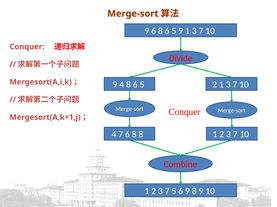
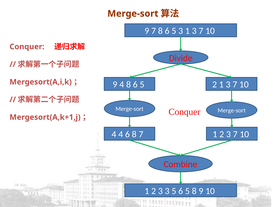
9 6: 6 -> 7
5 9: 9 -> 3
4 7: 7 -> 4
8 8: 8 -> 7
7 at (167, 192): 7 -> 3
5 6 9: 9 -> 5
